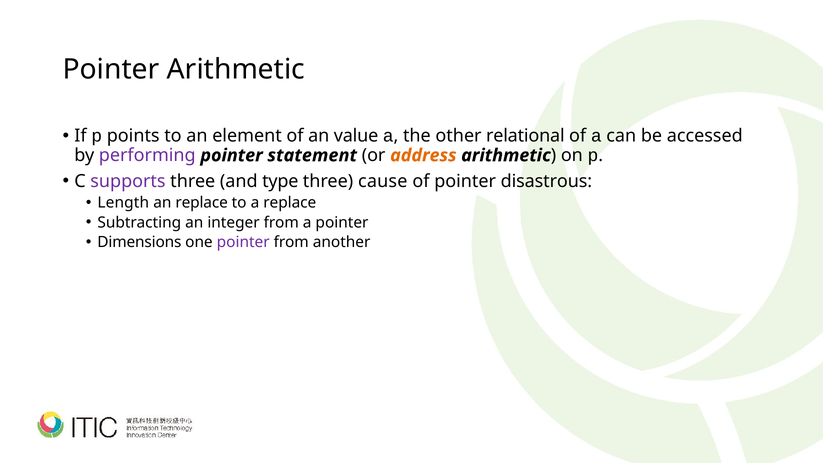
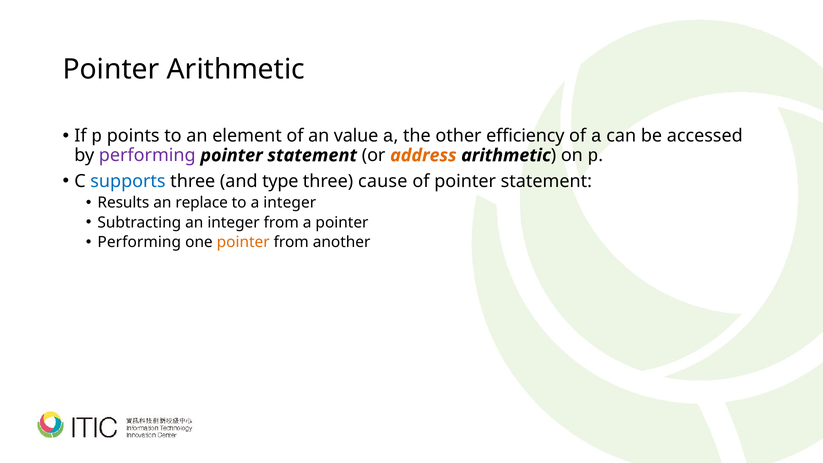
relational: relational -> efficiency
supports colour: purple -> blue
of pointer disastrous: disastrous -> statement
Length: Length -> Results
a replace: replace -> integer
Dimensions at (139, 242): Dimensions -> Performing
pointer at (243, 242) colour: purple -> orange
